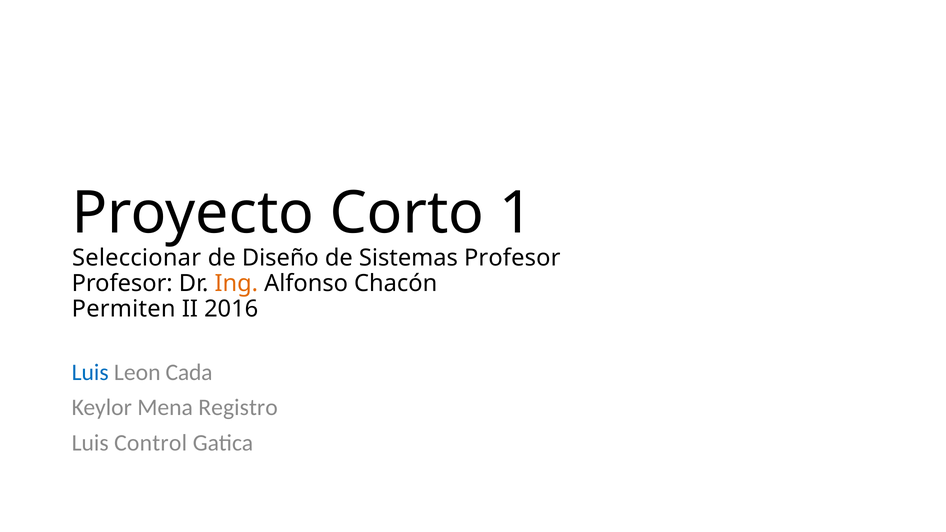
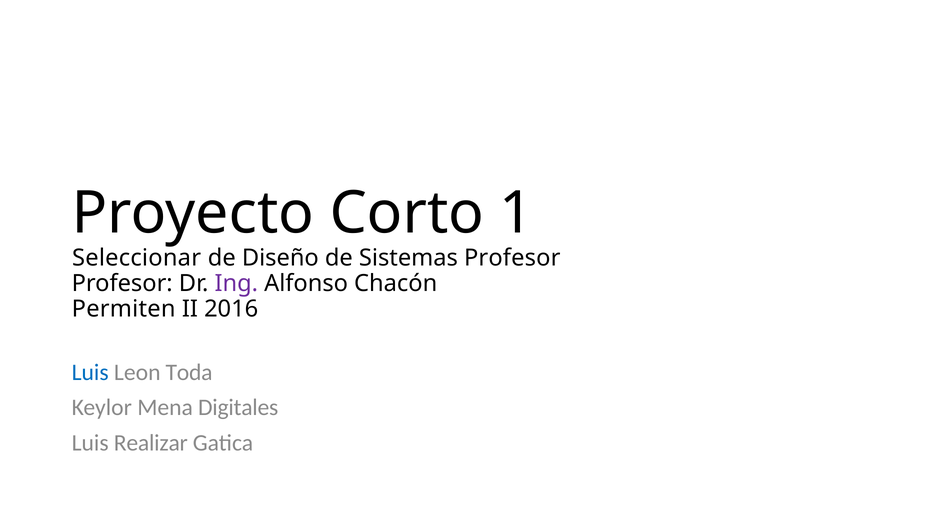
Ing colour: orange -> purple
Cada: Cada -> Toda
Registro: Registro -> Digitales
Control: Control -> Realizar
